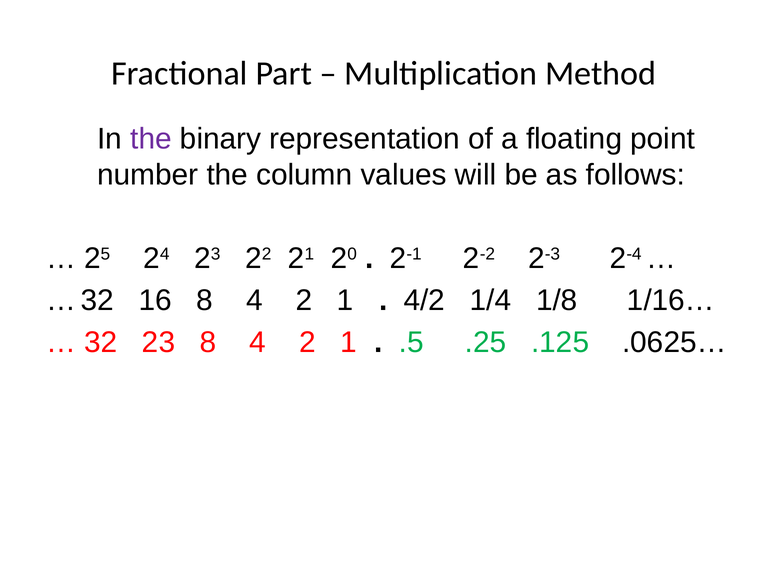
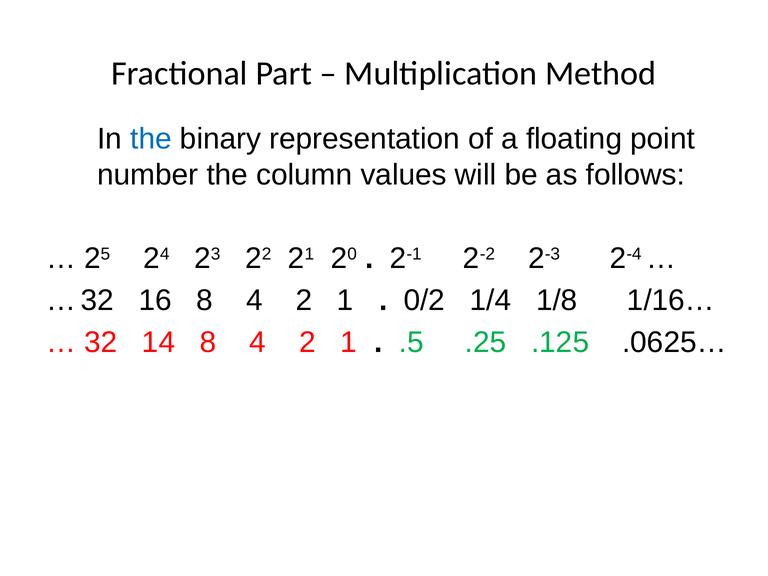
the at (151, 139) colour: purple -> blue
4/2: 4/2 -> 0/2
32 23: 23 -> 14
